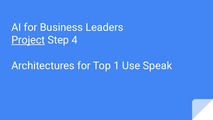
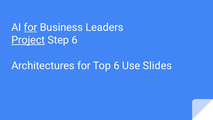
for at (31, 27) underline: none -> present
Step 4: 4 -> 6
Top 1: 1 -> 6
Speak: Speak -> Slides
